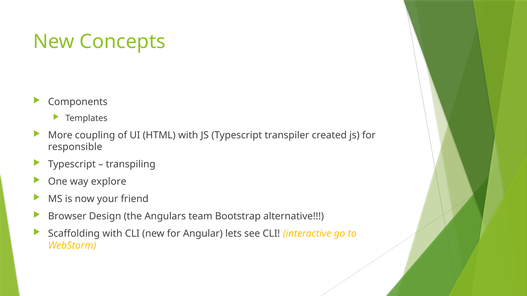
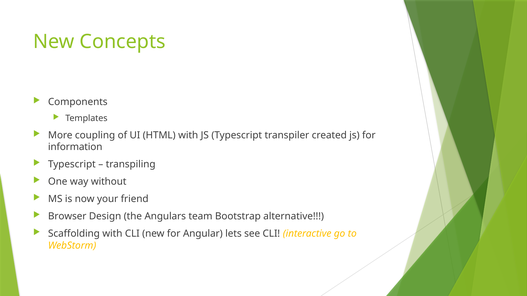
responsible: responsible -> information
explore: explore -> without
